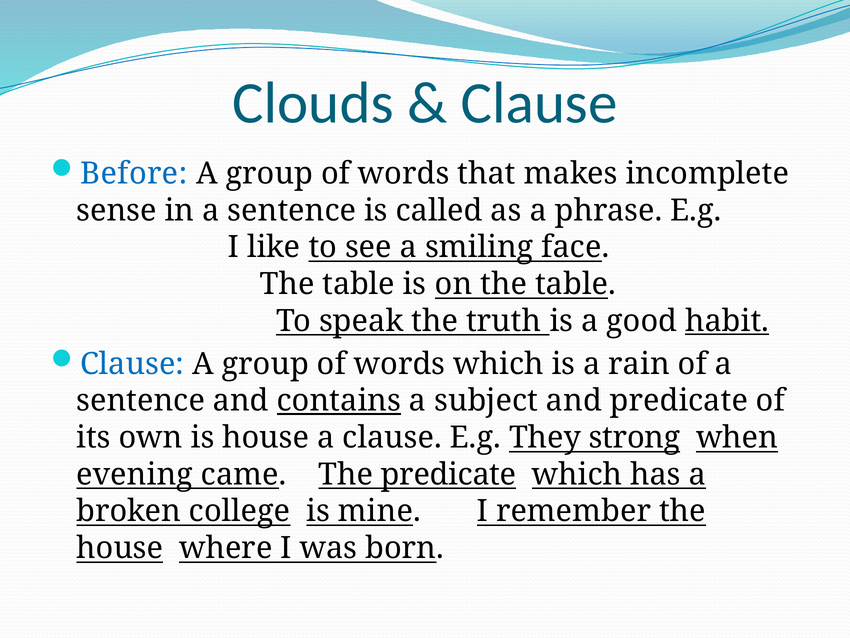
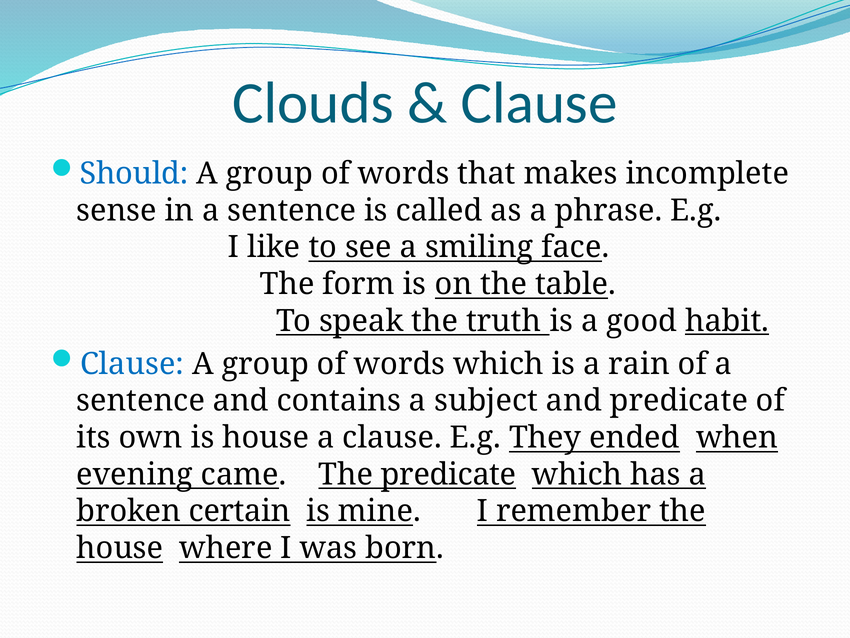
Before: Before -> Should
table at (359, 284): table -> form
contains underline: present -> none
strong: strong -> ended
college: college -> certain
